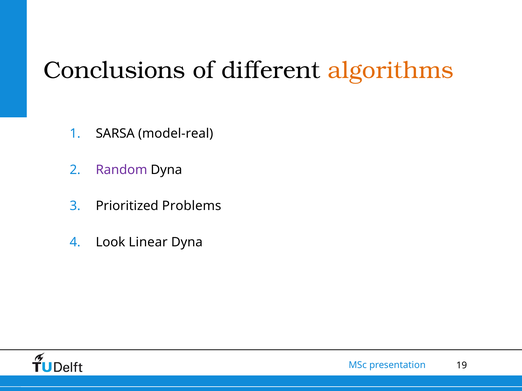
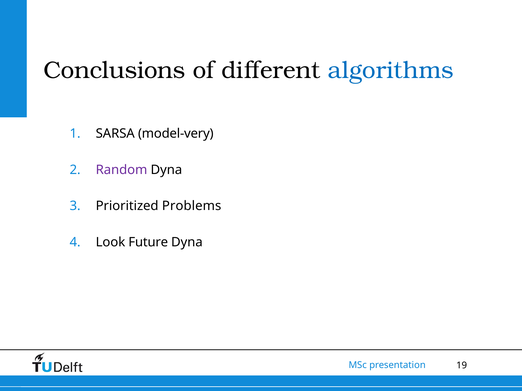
algorithms colour: orange -> blue
model-real: model-real -> model-very
Linear: Linear -> Future
